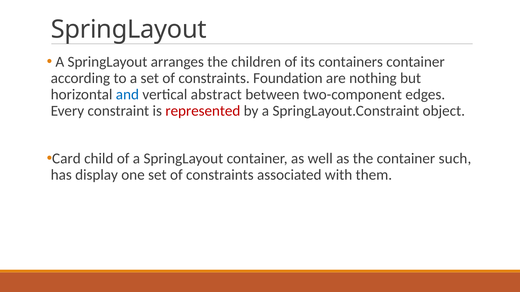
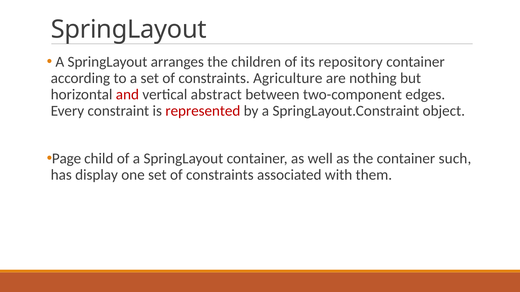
containers: containers -> repository
Foundation: Foundation -> Agriculture
and colour: blue -> red
Card: Card -> Page
